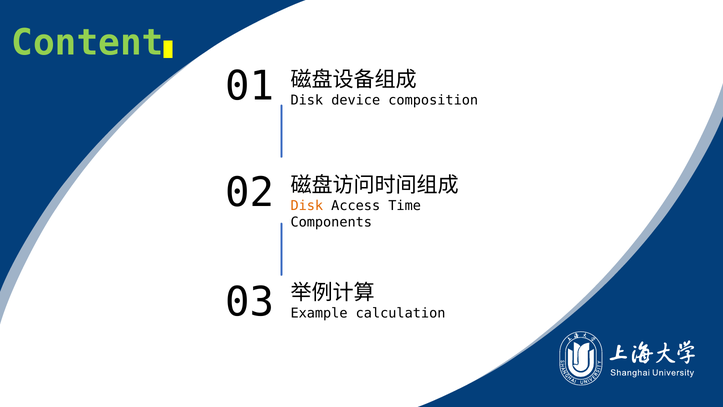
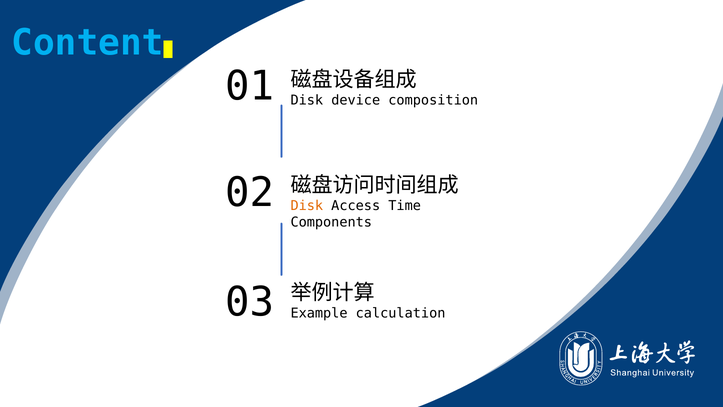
Content colour: light green -> light blue
